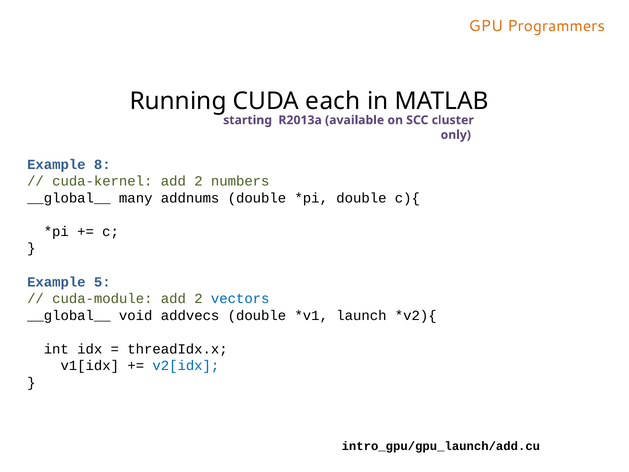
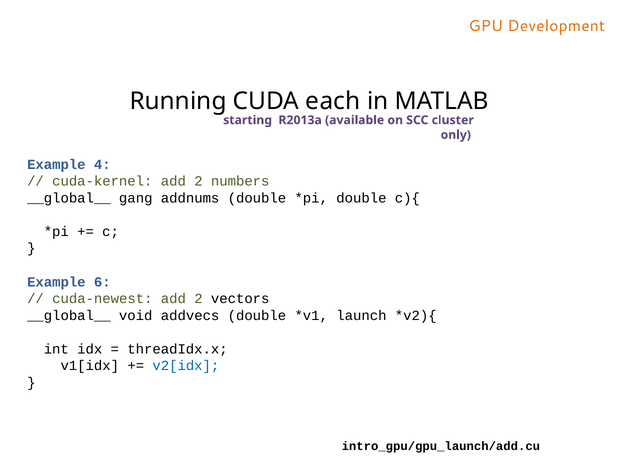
Programmers: Programmers -> Development
8: 8 -> 4
many: many -> gang
5: 5 -> 6
cuda-module: cuda-module -> cuda-newest
vectors colour: blue -> black
